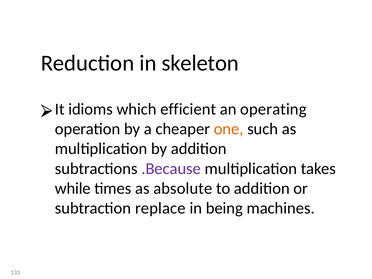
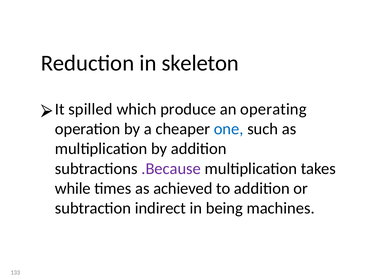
idioms: idioms -> spilled
efficient: efficient -> produce
one colour: orange -> blue
absolute: absolute -> achieved
replace: replace -> indirect
